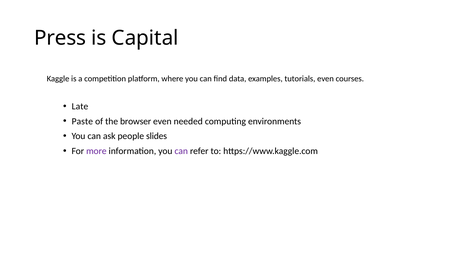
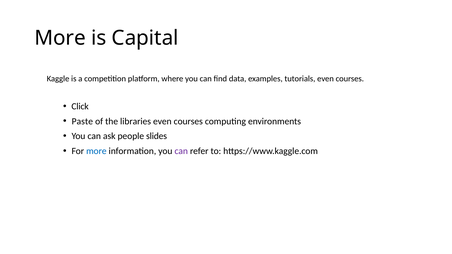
Press at (60, 38): Press -> More
Late: Late -> Click
browser: browser -> libraries
needed at (188, 121): needed -> courses
more at (96, 151) colour: purple -> blue
